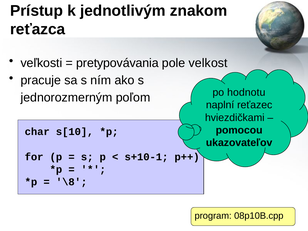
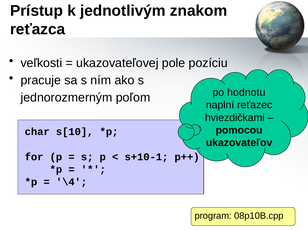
pretypovávania: pretypovávania -> ukazovateľovej
velkost: velkost -> pozíciu
\8: \8 -> \4
